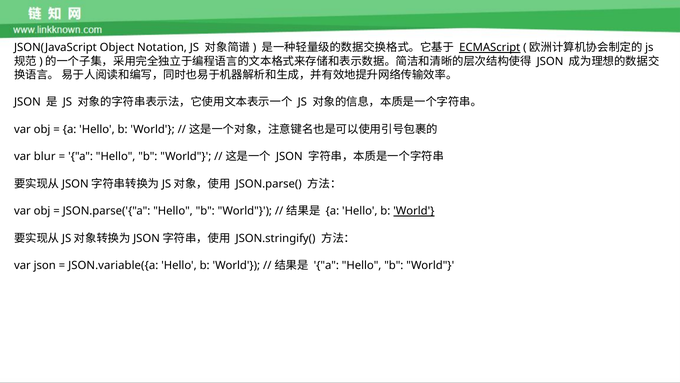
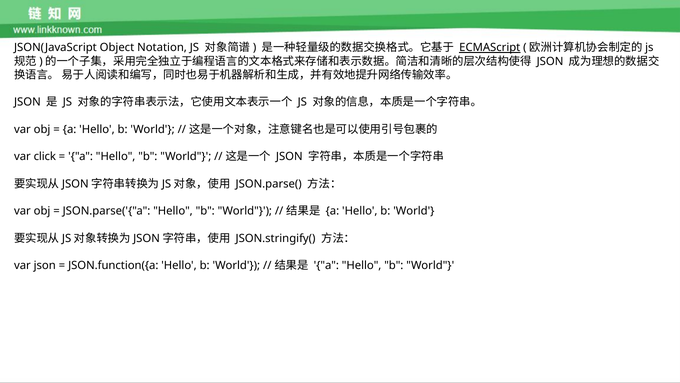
blur: blur -> click
World at (414, 211) underline: present -> none
JSON.variable({a: JSON.variable({a -> JSON.function({a
